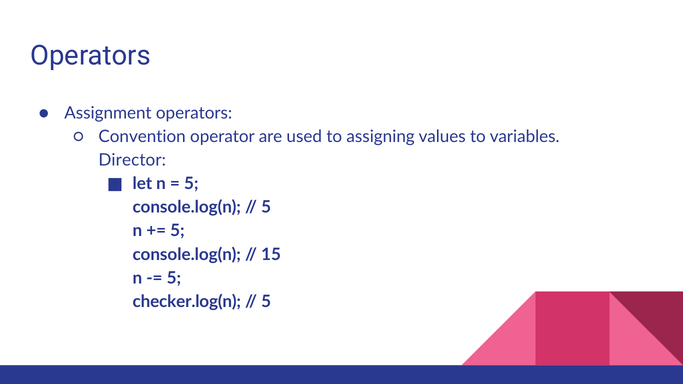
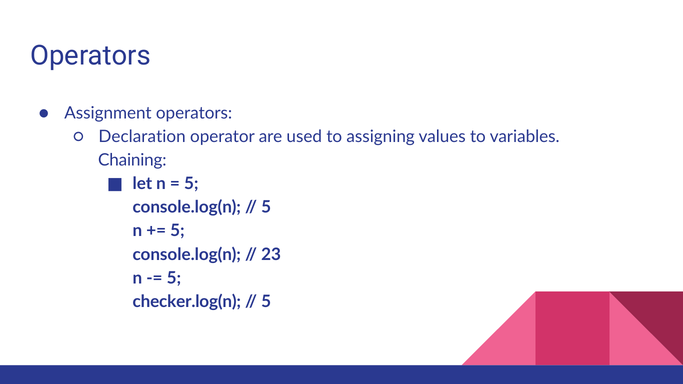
Convention: Convention -> Declaration
Director: Director -> Chaining
15: 15 -> 23
